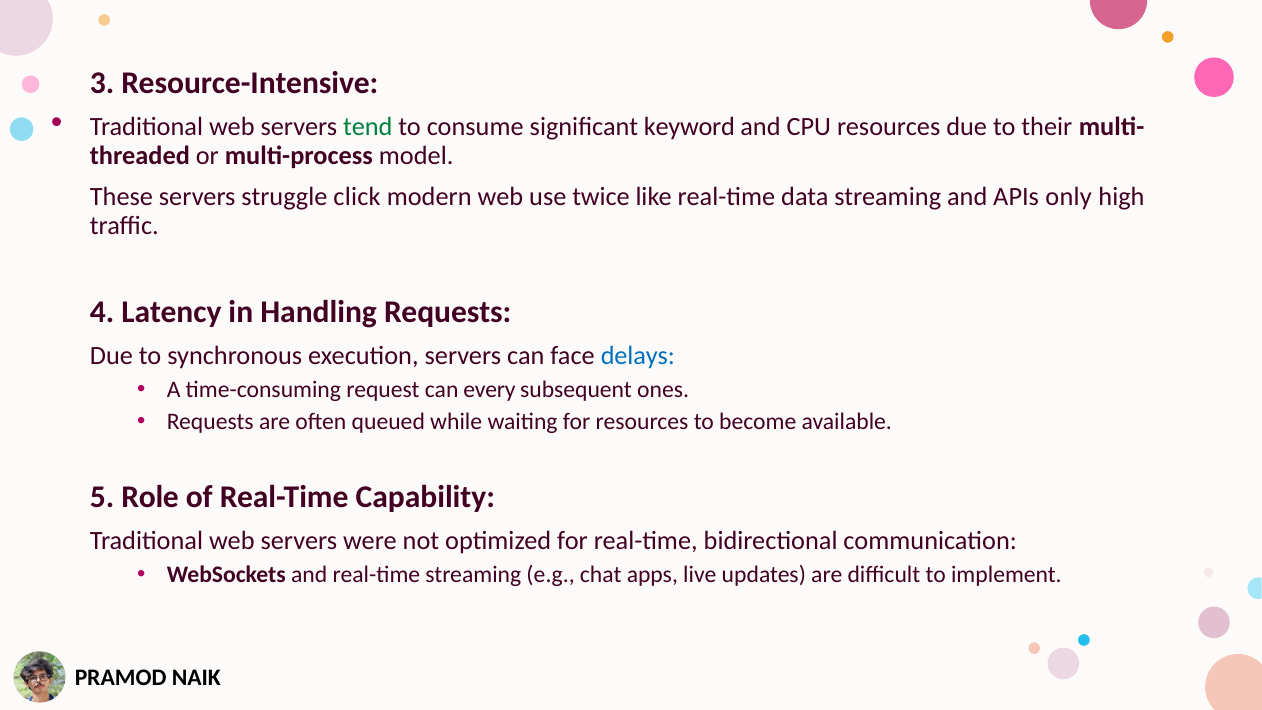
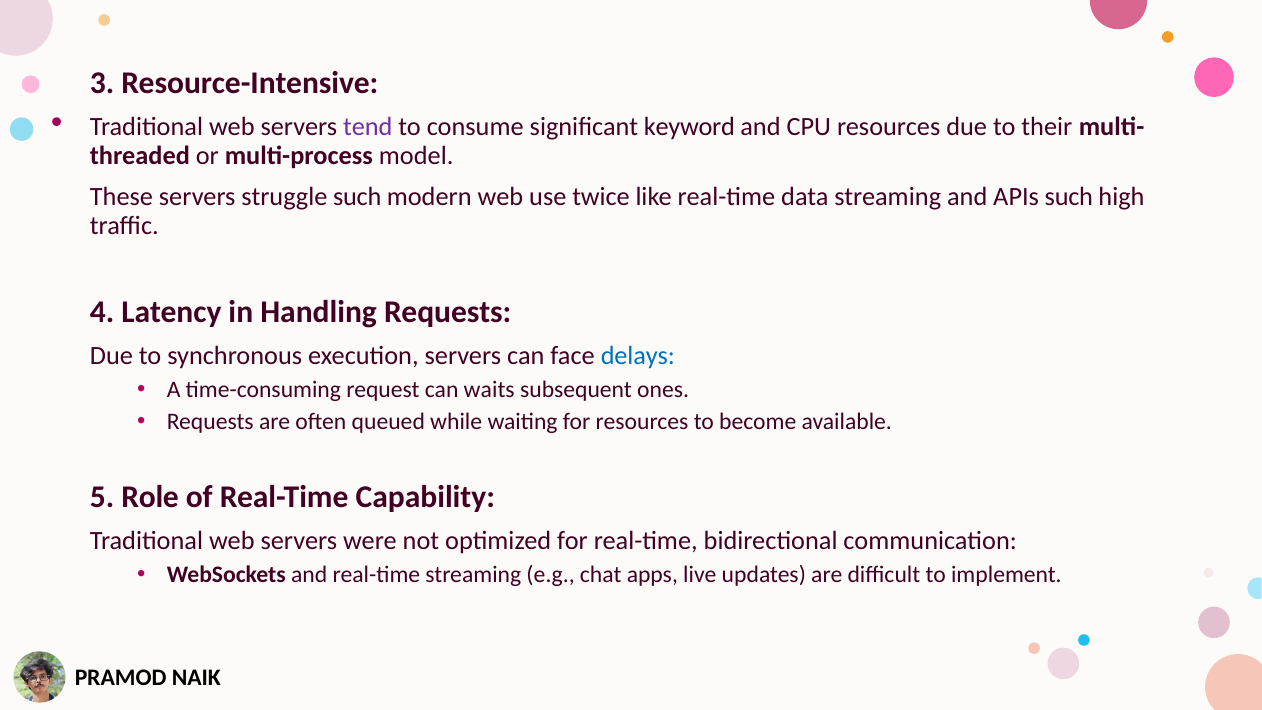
tend colour: green -> purple
struggle click: click -> such
APIs only: only -> such
every: every -> waits
